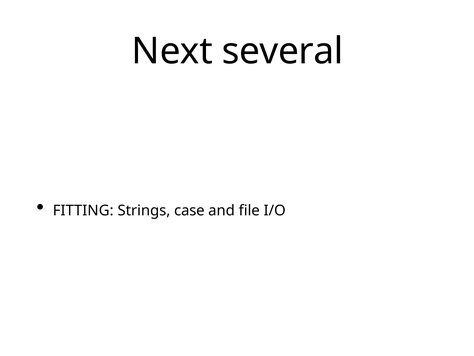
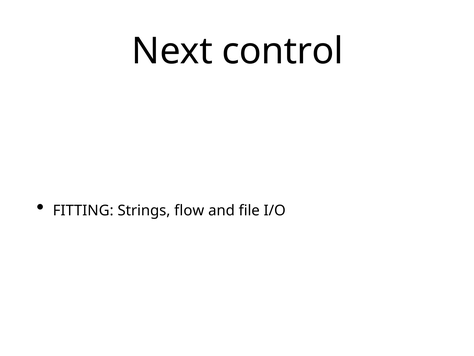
several: several -> control
case: case -> flow
